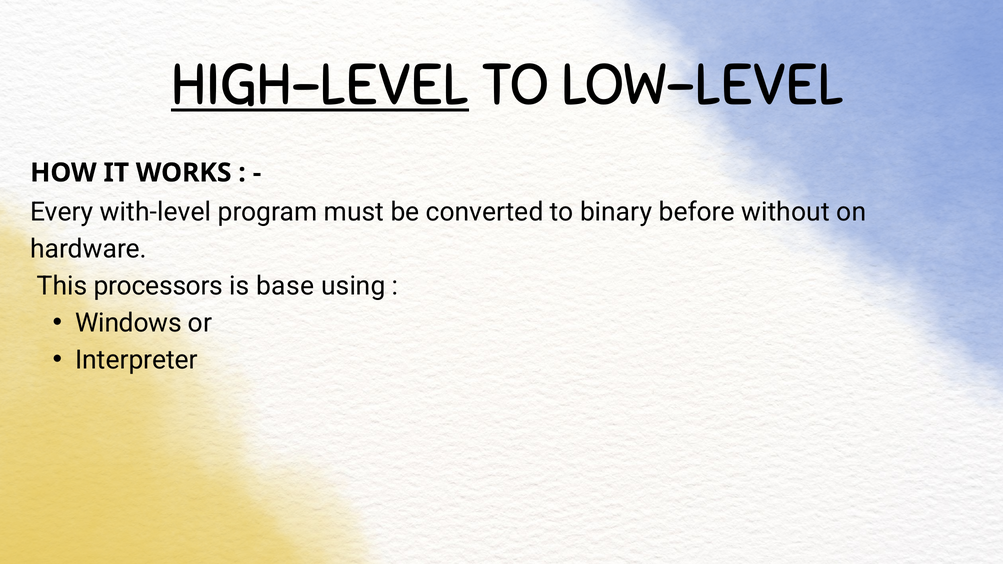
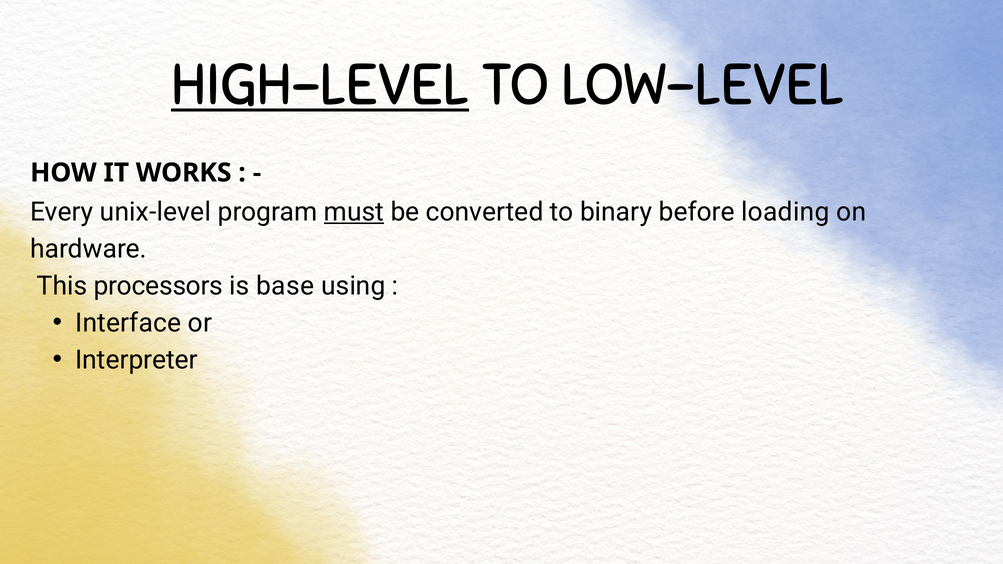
with-level: with-level -> unix-level
must underline: none -> present
without: without -> loading
Windows: Windows -> Interface
